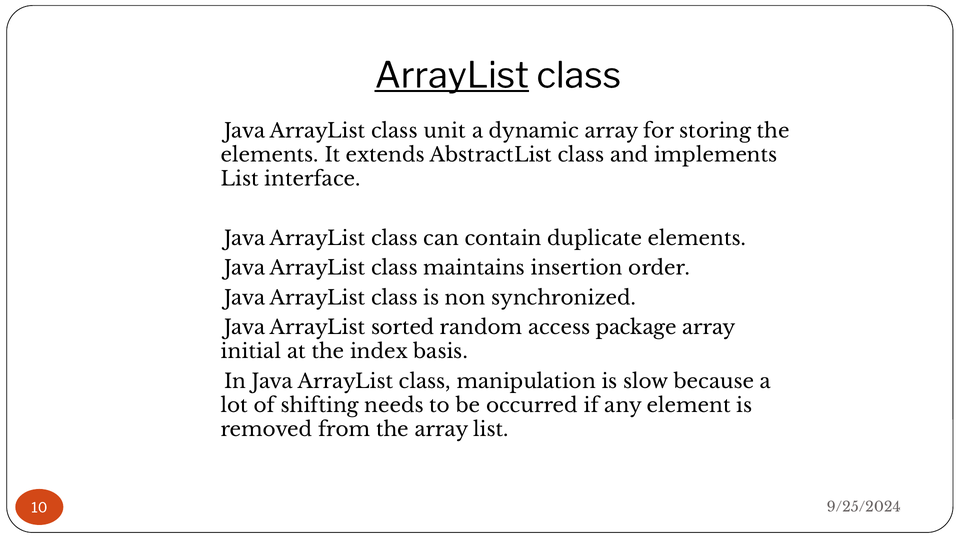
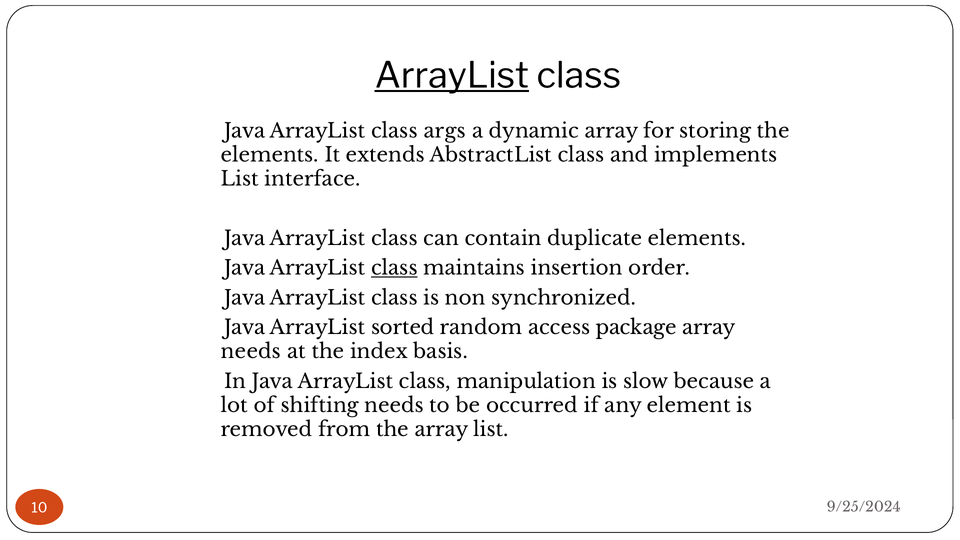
unit: unit -> args
class at (394, 268) underline: none -> present
initial at (251, 352): initial -> needs
